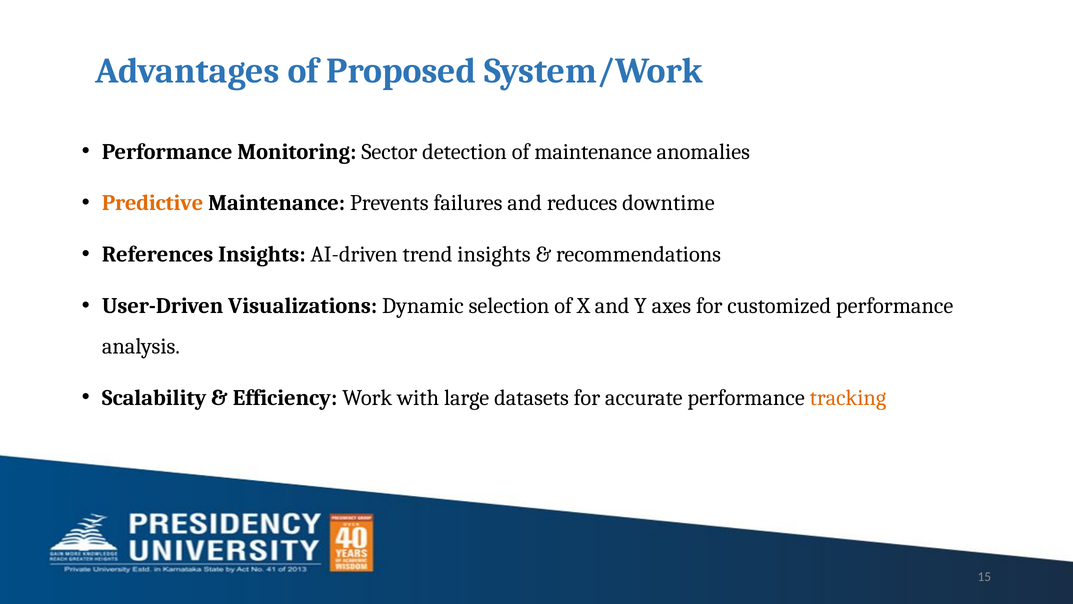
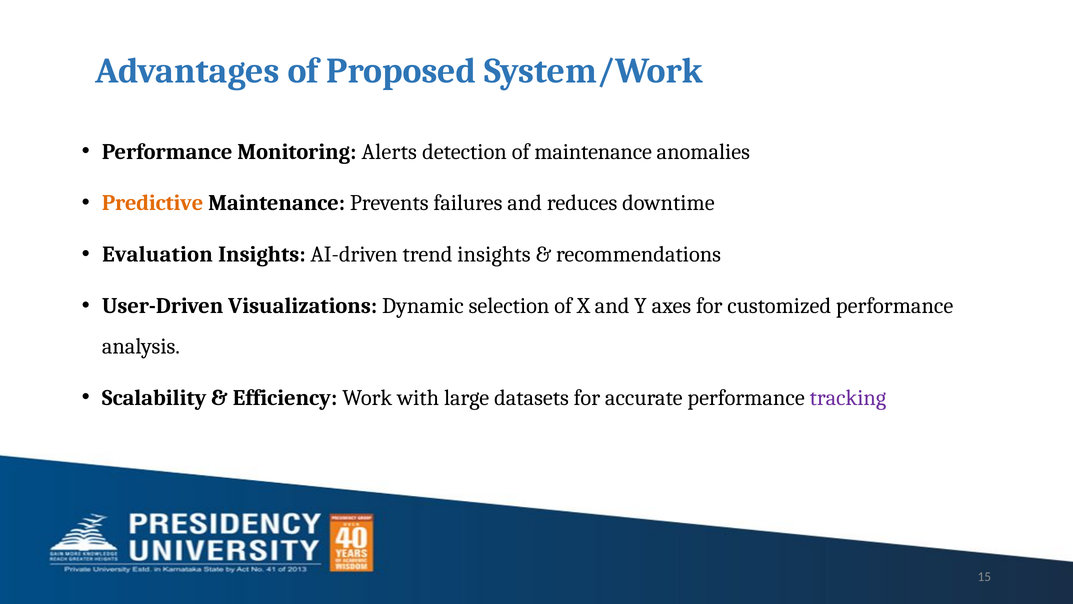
Sector: Sector -> Alerts
References: References -> Evaluation
tracking colour: orange -> purple
